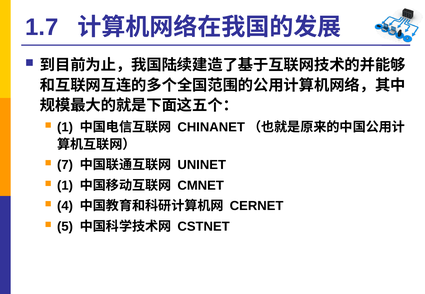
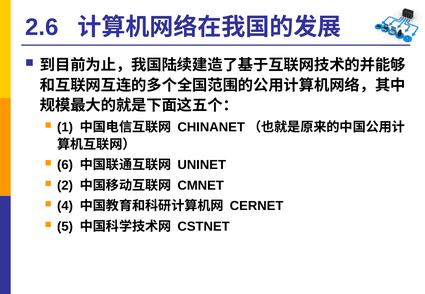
1.7: 1.7 -> 2.6
7: 7 -> 6
1 at (65, 186): 1 -> 2
